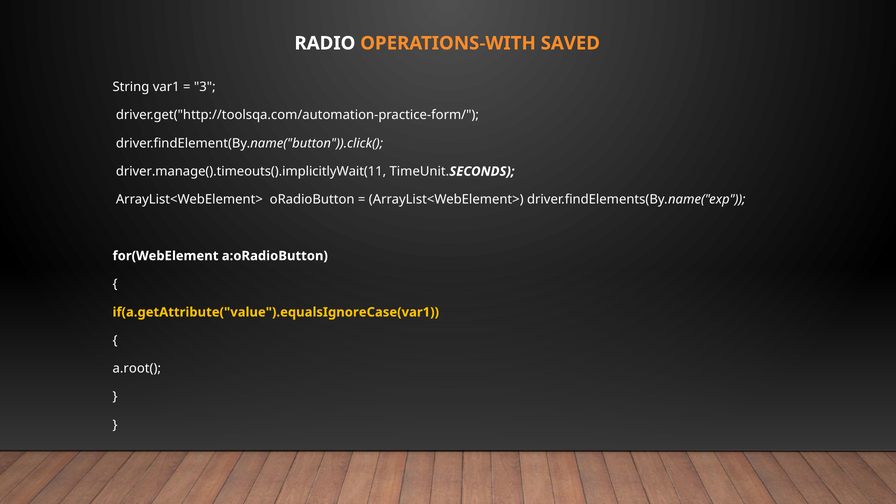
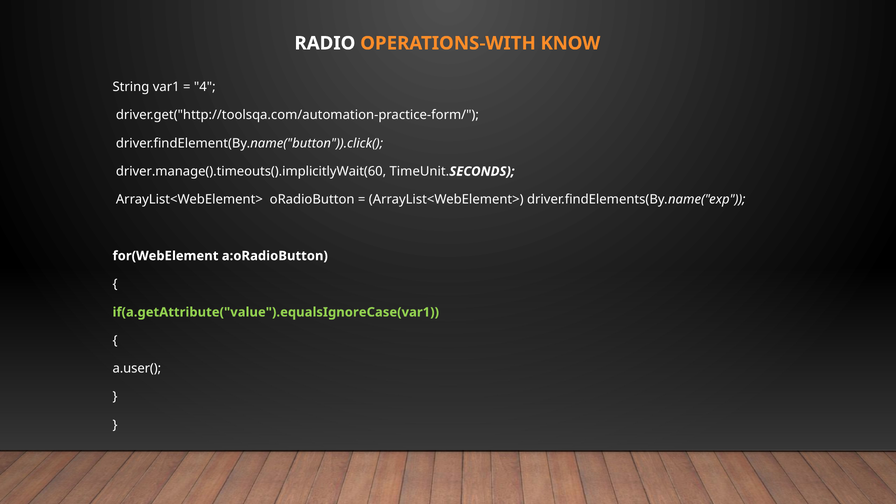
SAVED: SAVED -> KNOW
3: 3 -> 4
driver.manage().timeouts().implicitlyWait(11: driver.manage().timeouts().implicitlyWait(11 -> driver.manage().timeouts().implicitlyWait(60
if(a.getAttribute("value").equalsIgnoreCase(var1 colour: yellow -> light green
a.root(: a.root( -> a.user(
